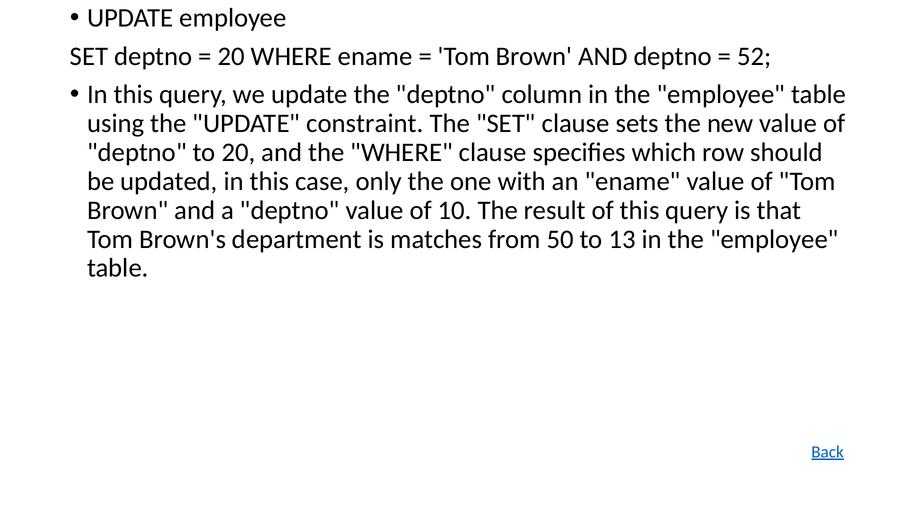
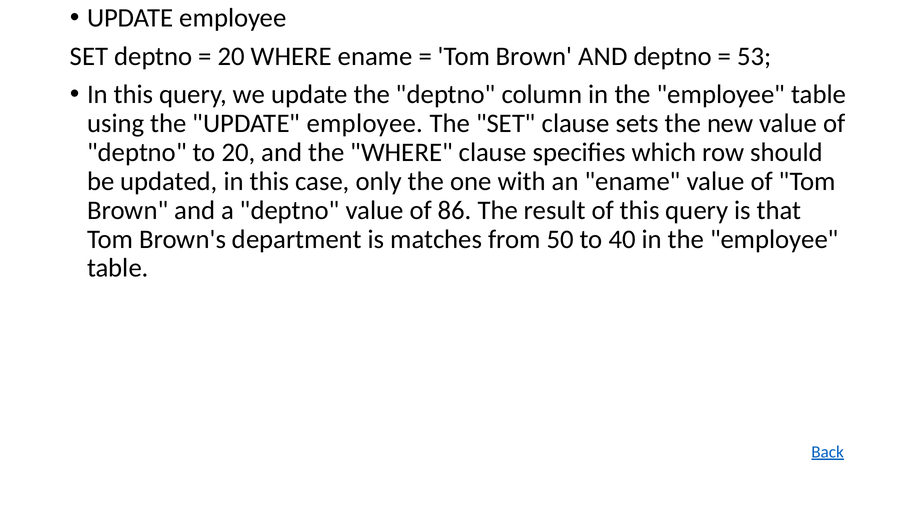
52: 52 -> 53
the UPDATE constraint: constraint -> employee
10: 10 -> 86
13: 13 -> 40
